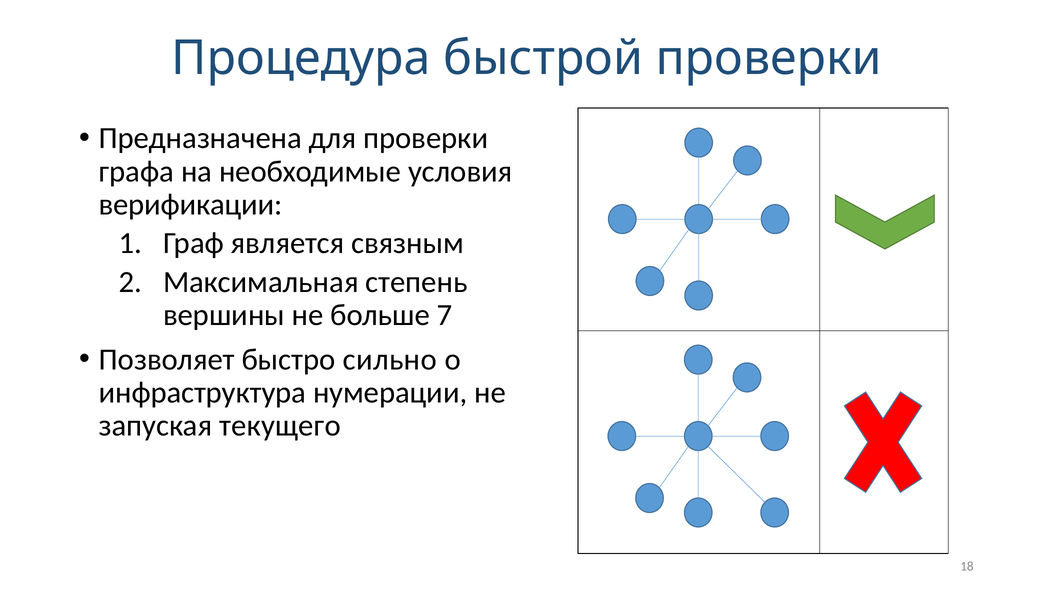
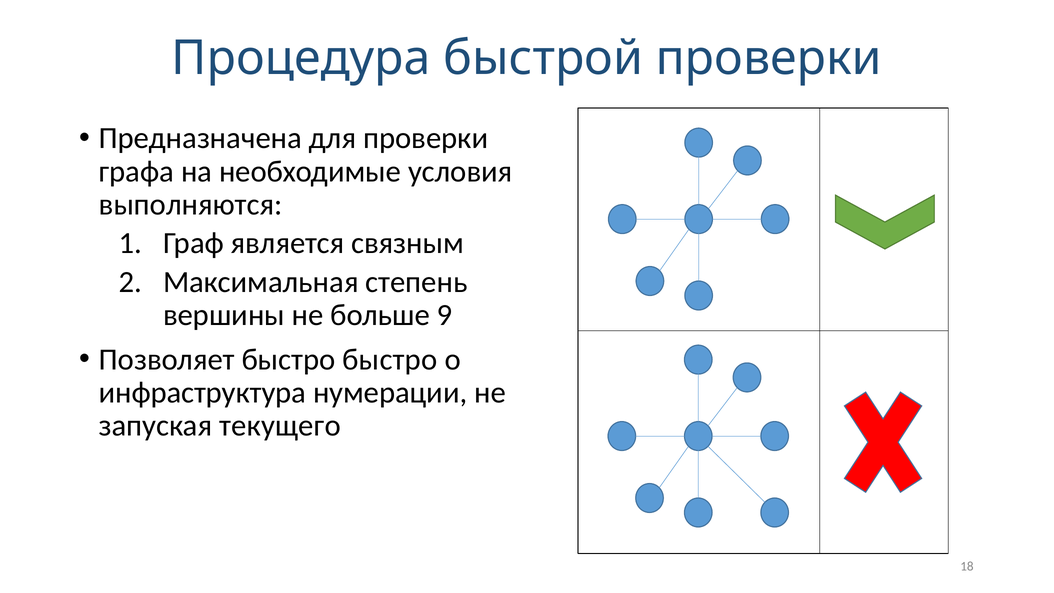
верификации: верификации -> выполняются
7: 7 -> 9
быстро сильно: сильно -> быстро
